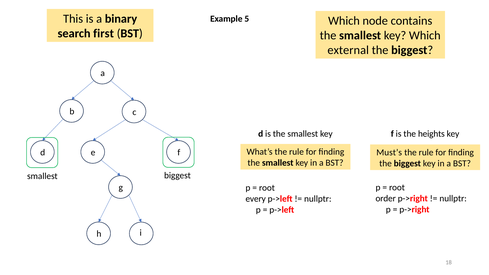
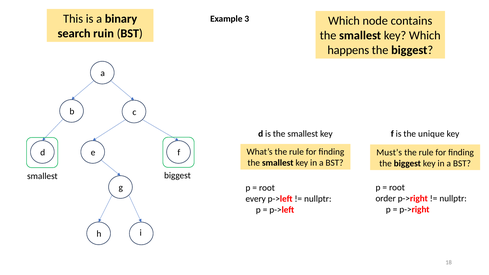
5: 5 -> 3
first: first -> ruin
external: external -> happens
heights: heights -> unique
